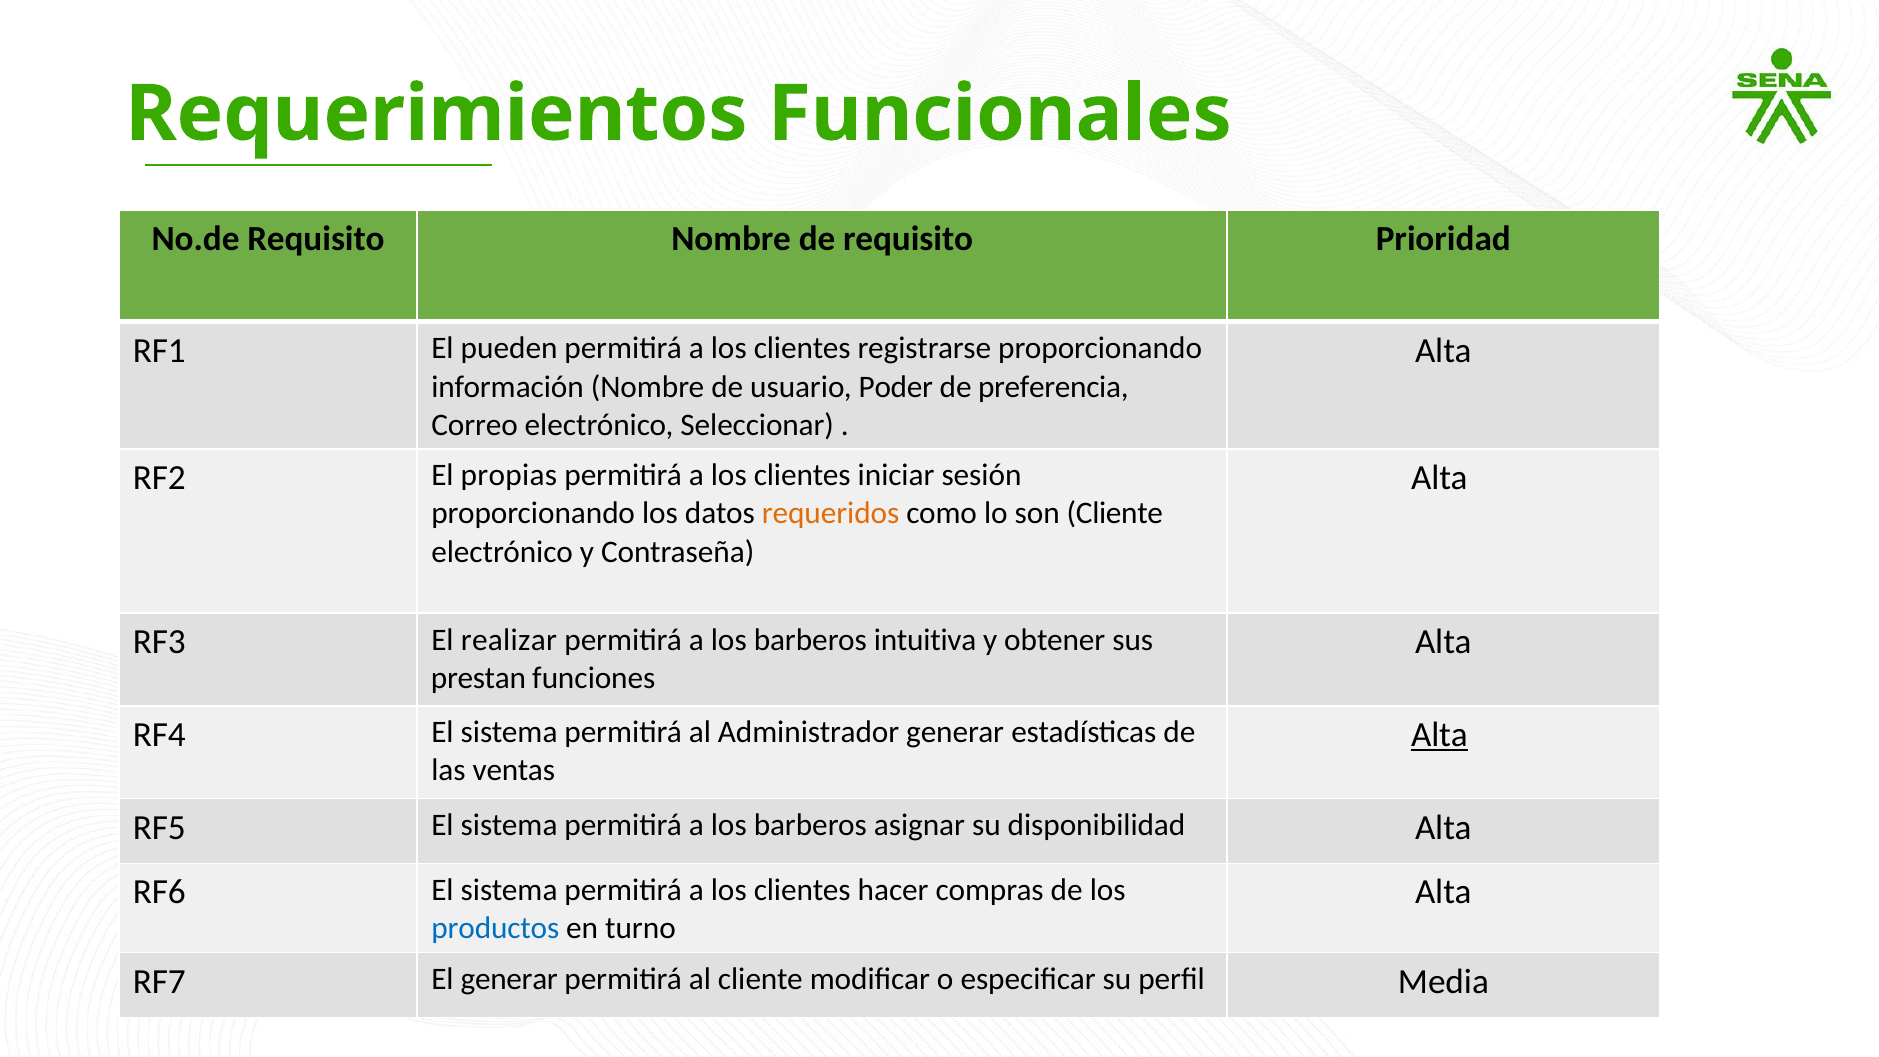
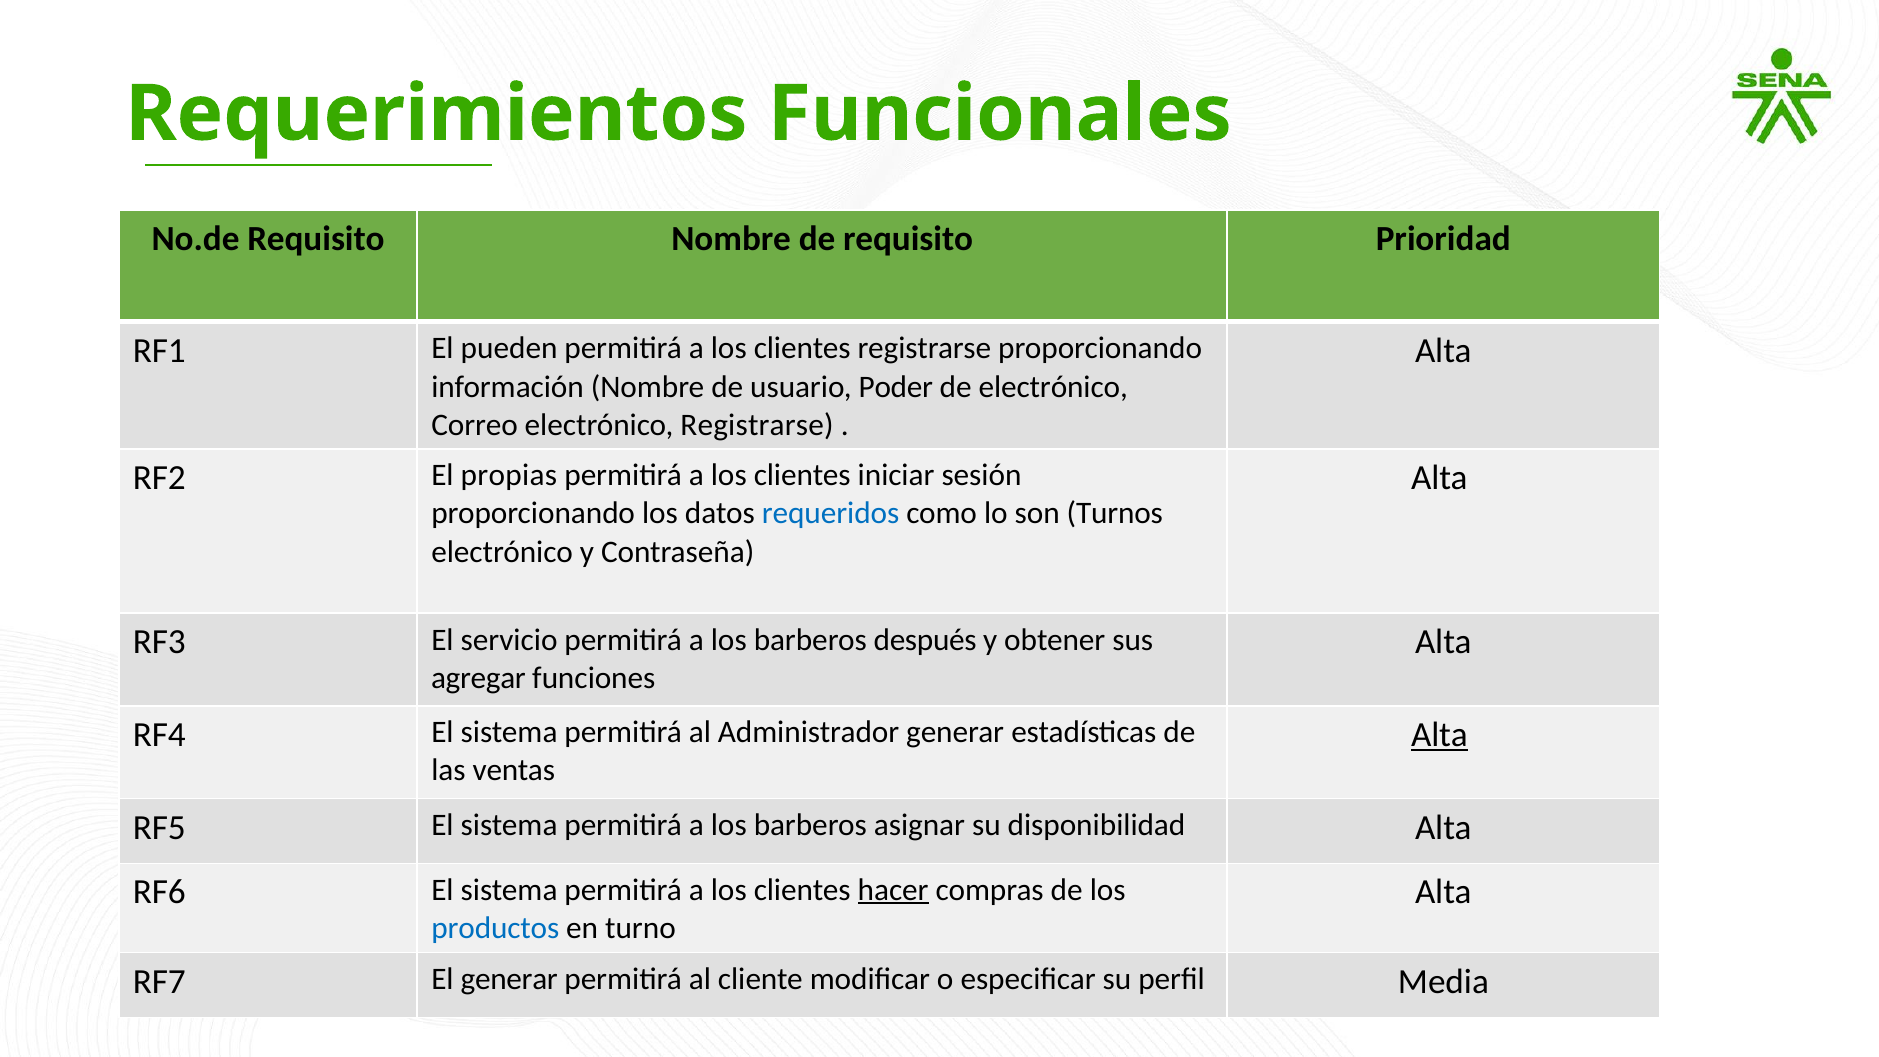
de preferencia: preferencia -> electrónico
electrónico Seleccionar: Seleccionar -> Registrarse
requeridos colour: orange -> blue
son Cliente: Cliente -> Turnos
realizar: realizar -> servicio
intuitiva: intuitiva -> después
prestan: prestan -> agregar
hacer underline: none -> present
